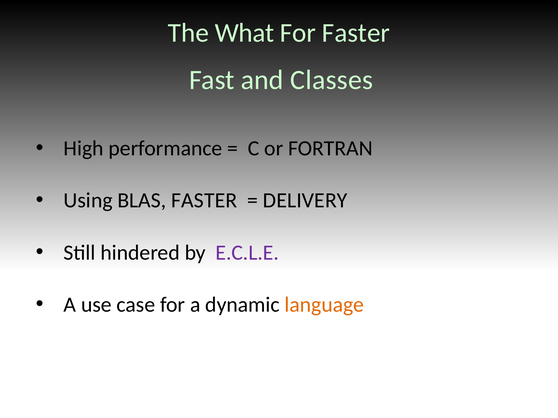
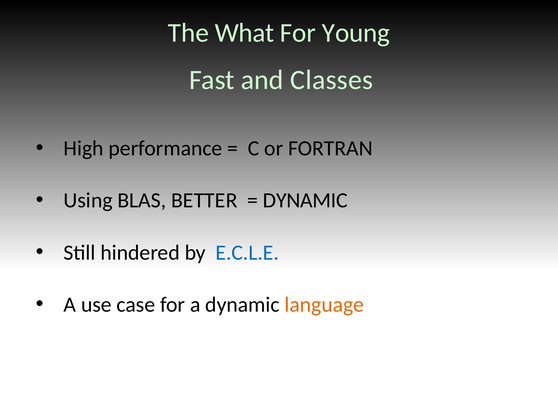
For Faster: Faster -> Young
BLAS FASTER: FASTER -> BETTER
DELIVERY at (305, 201): DELIVERY -> DYNAMIC
E.C.L.E colour: purple -> blue
